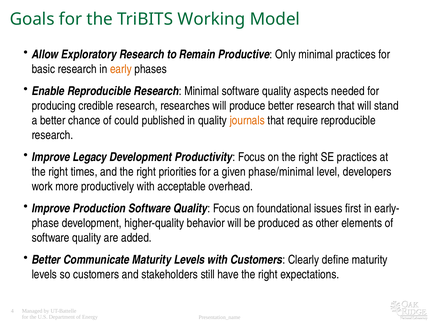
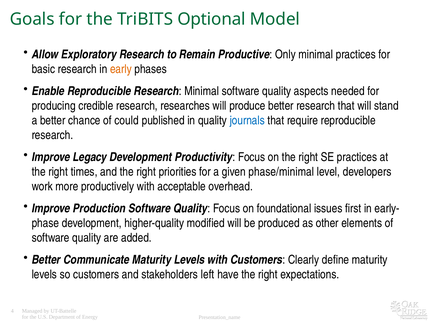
Working: Working -> Optional
journals colour: orange -> blue
behavior: behavior -> modified
still: still -> left
